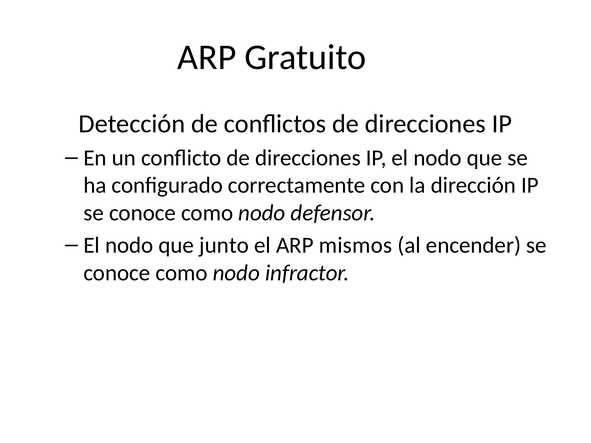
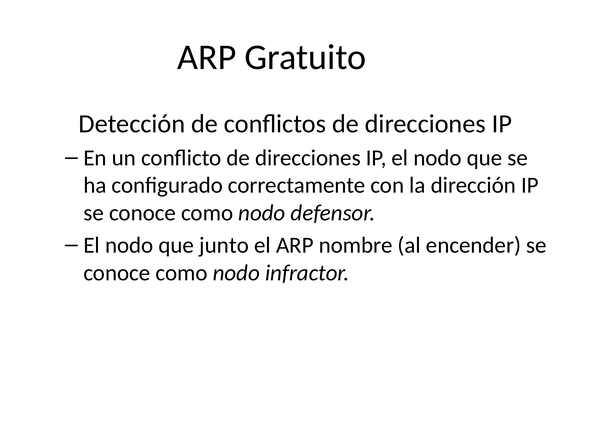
mismos: mismos -> nombre
